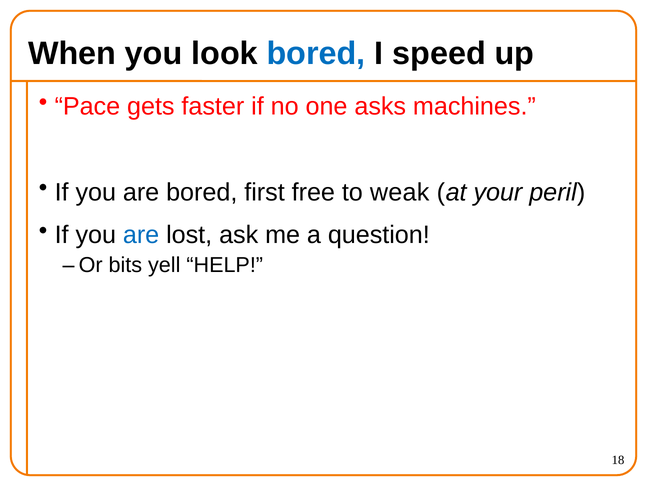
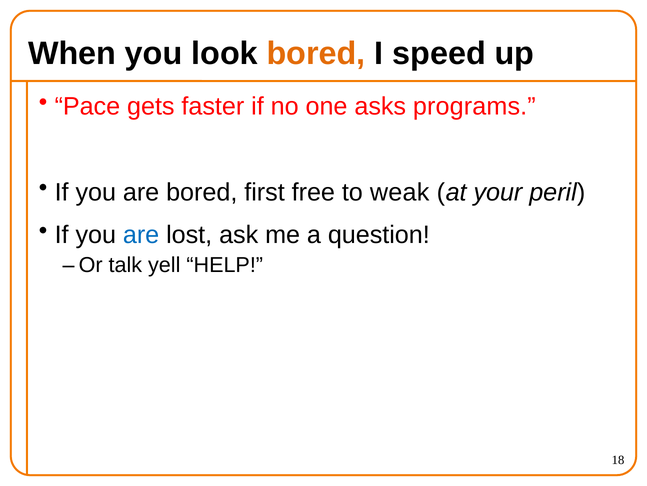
bored at (316, 53) colour: blue -> orange
machines: machines -> programs
bits: bits -> talk
